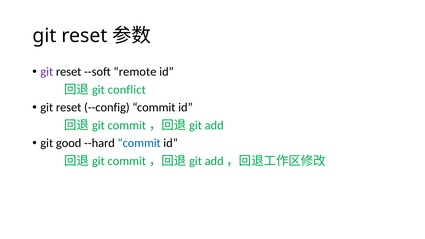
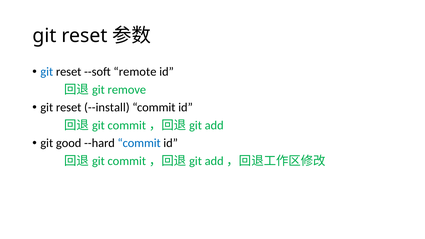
git at (47, 72) colour: purple -> blue
conflict: conflict -> remove
--config: --config -> --install
